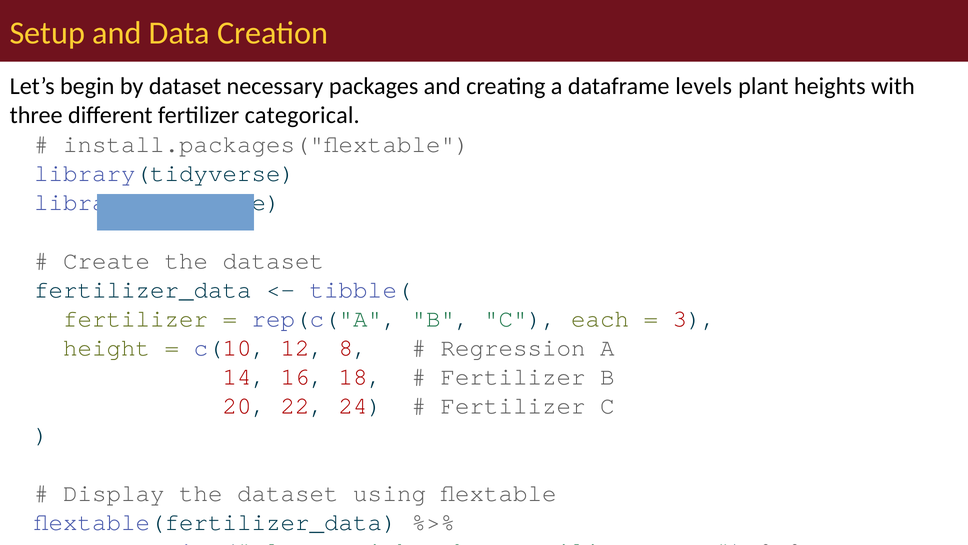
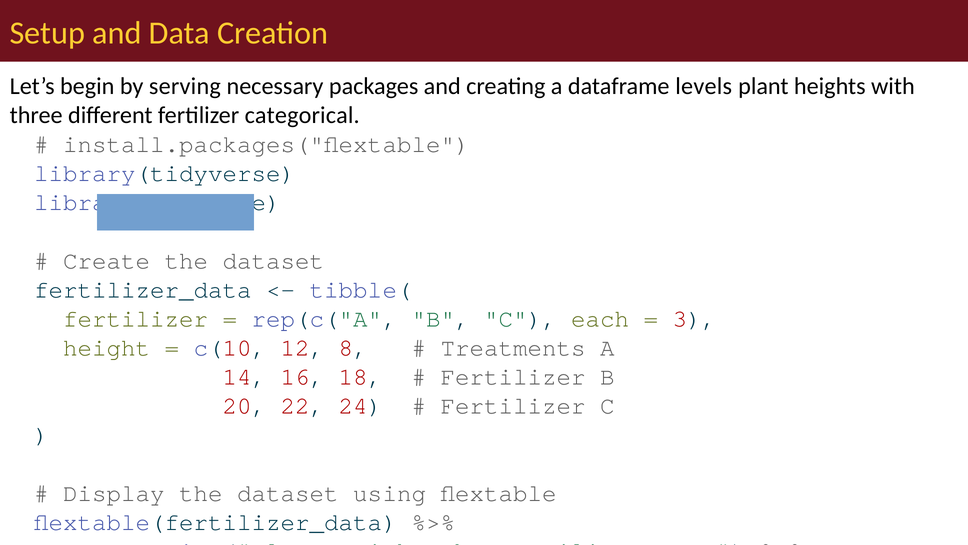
by dataset: dataset -> serving
Regression: Regression -> Treatments
